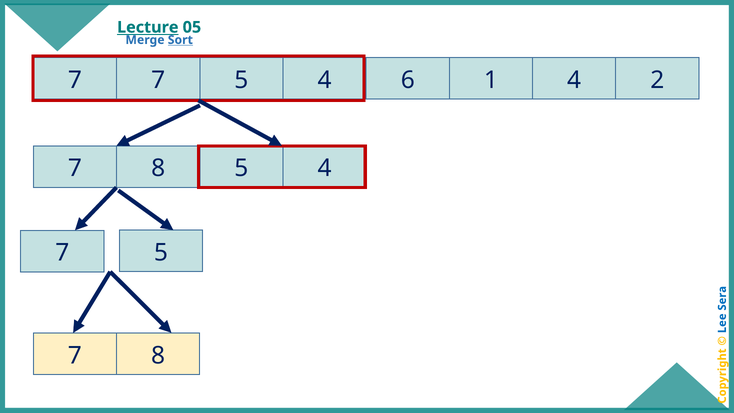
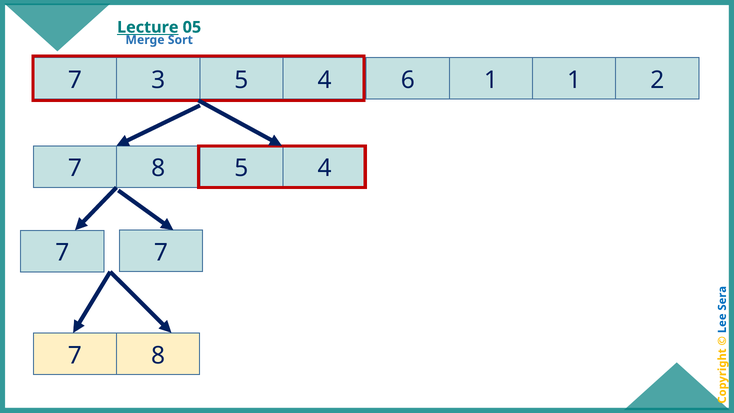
Sort underline: present -> none
7 7: 7 -> 3
1 4: 4 -> 1
5 at (161, 253): 5 -> 7
